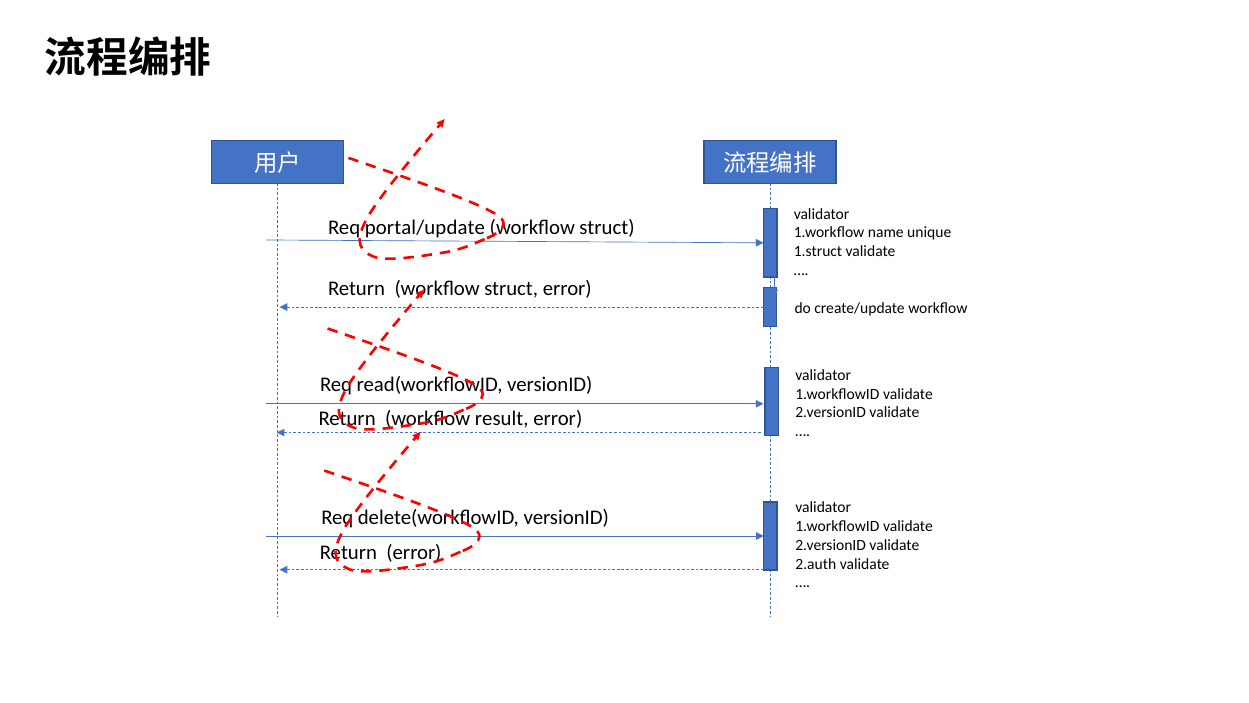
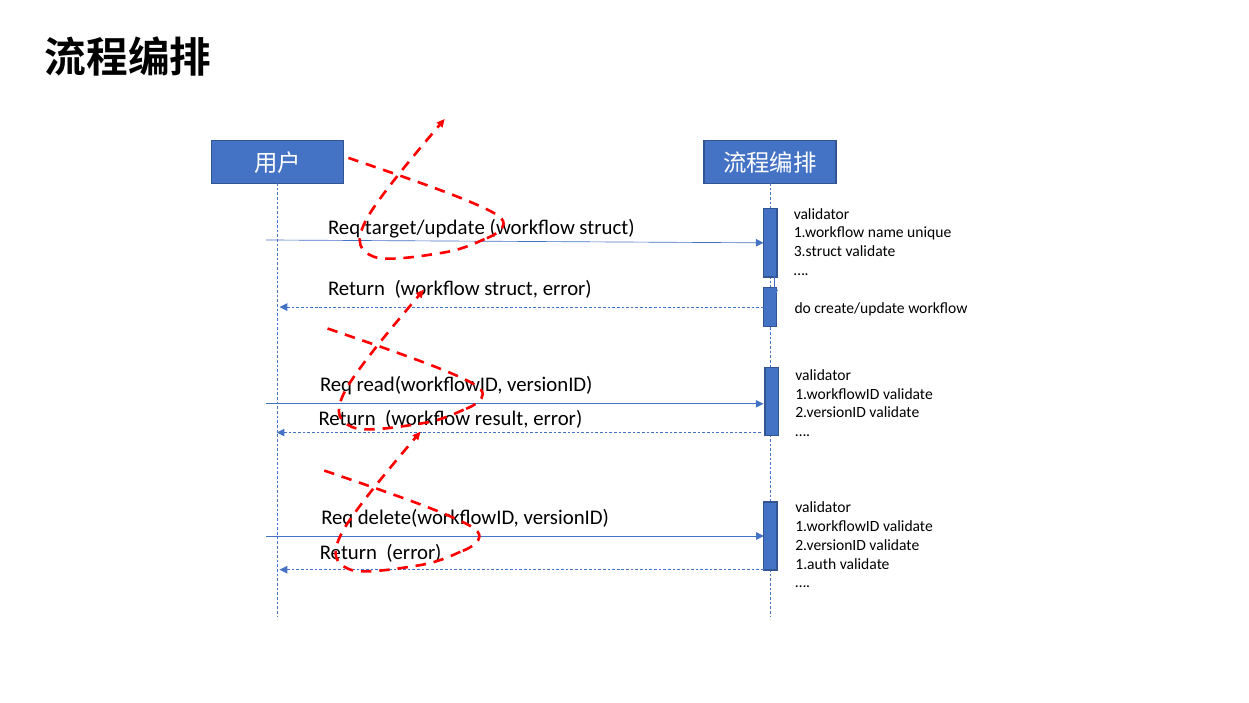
portal/update: portal/update -> target/update
1.struct: 1.struct -> 3.struct
2.auth: 2.auth -> 1.auth
